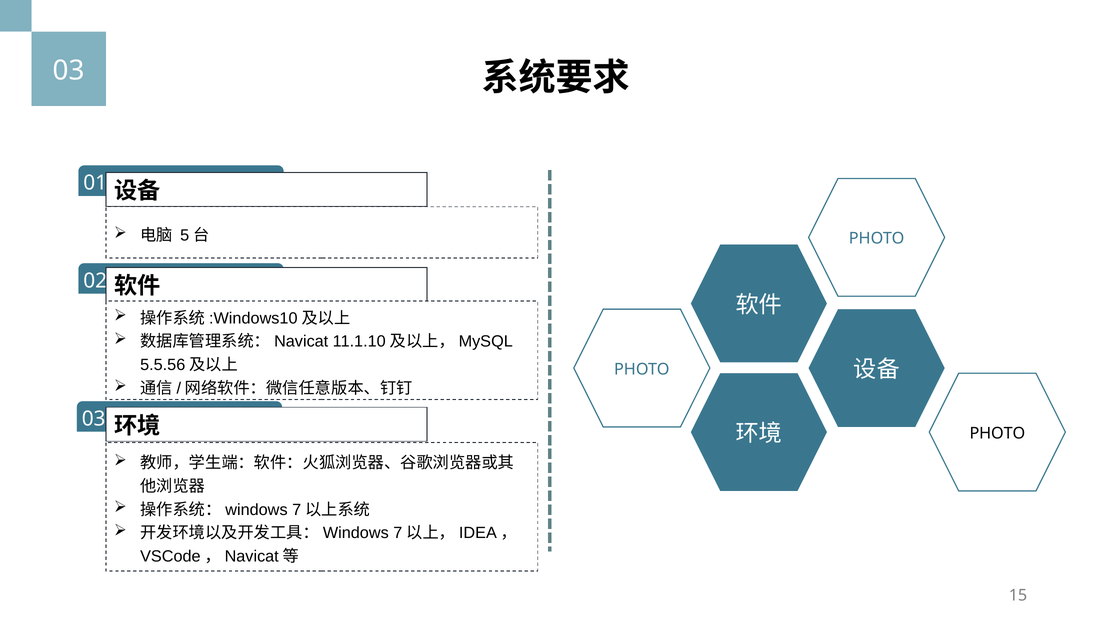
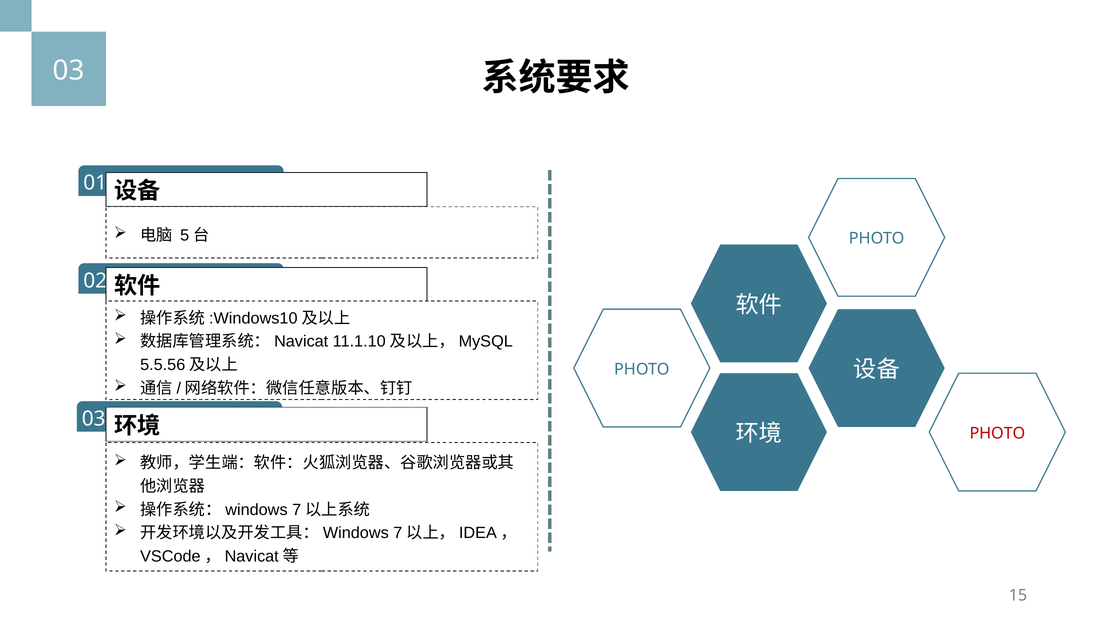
PHOTO at (997, 433) colour: black -> red
